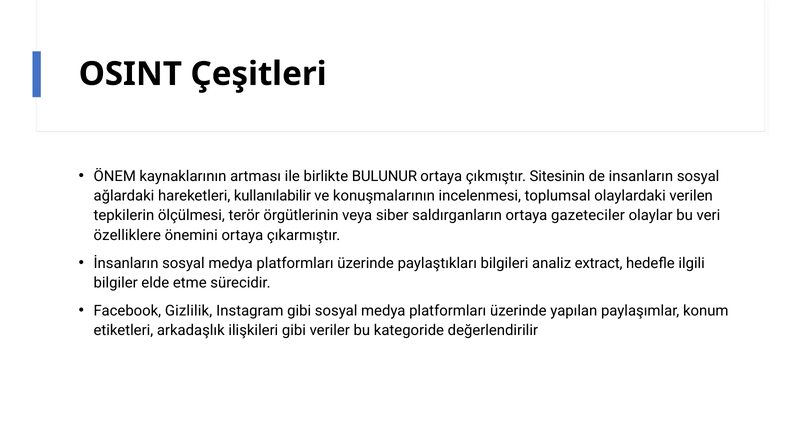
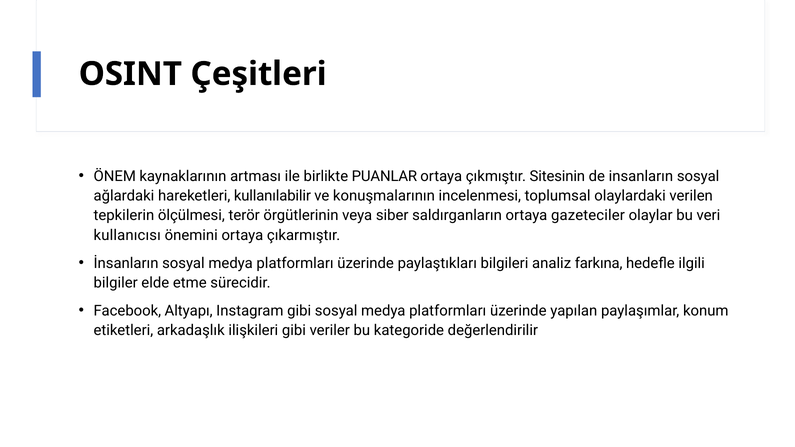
BULUNUR: BULUNUR -> PUANLAR
özelliklere: özelliklere -> kullanıcısı
extract: extract -> farkına
Gizlilik: Gizlilik -> Altyapı
